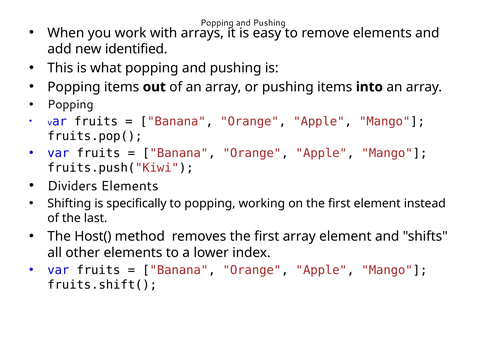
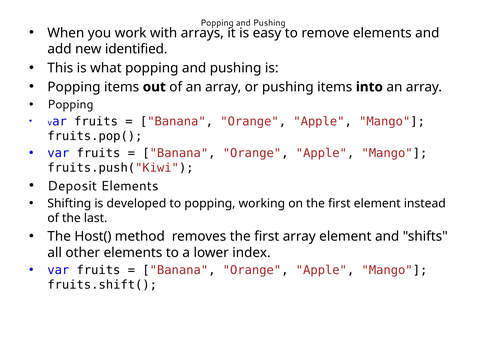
Dividers: Dividers -> Deposit
specifically: specifically -> developed
